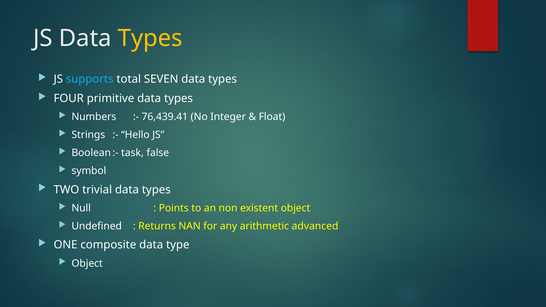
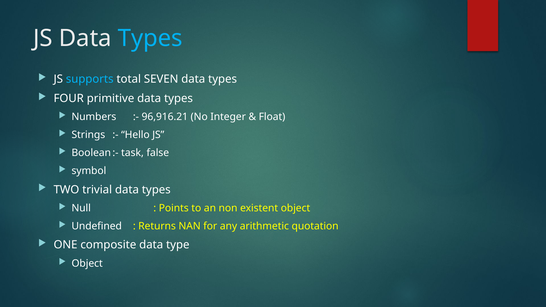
Types at (150, 38) colour: yellow -> light blue
76,439.41: 76,439.41 -> 96,916.21
advanced: advanced -> quotation
